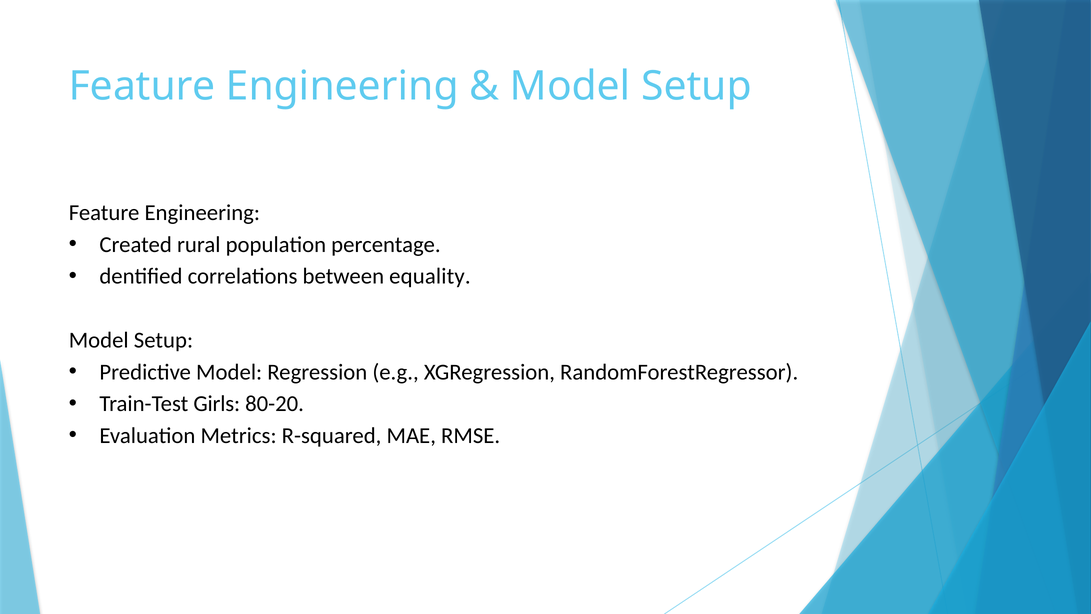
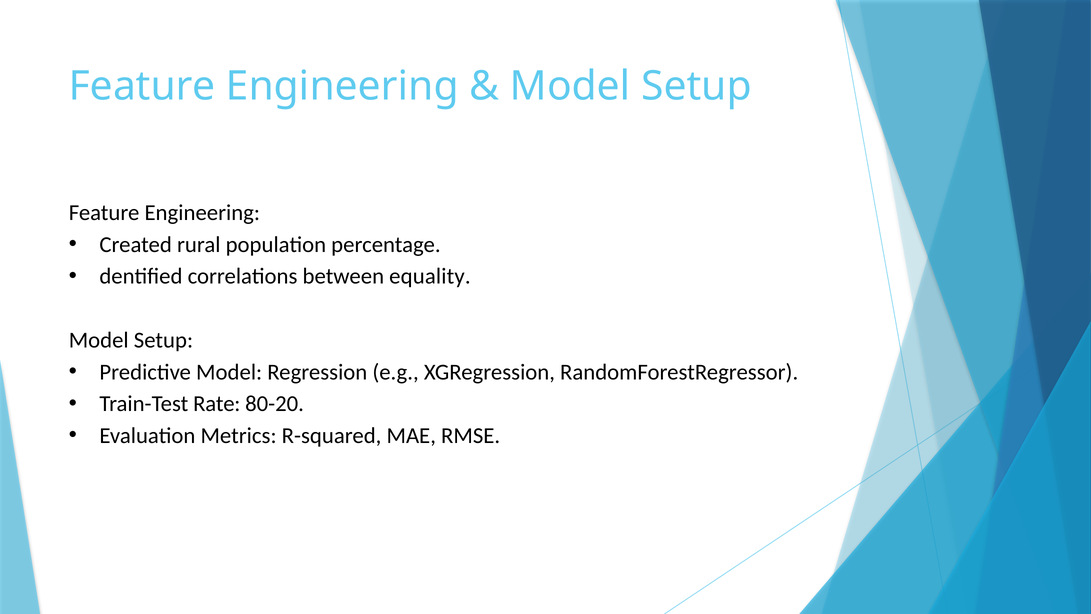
Girls: Girls -> Rate
